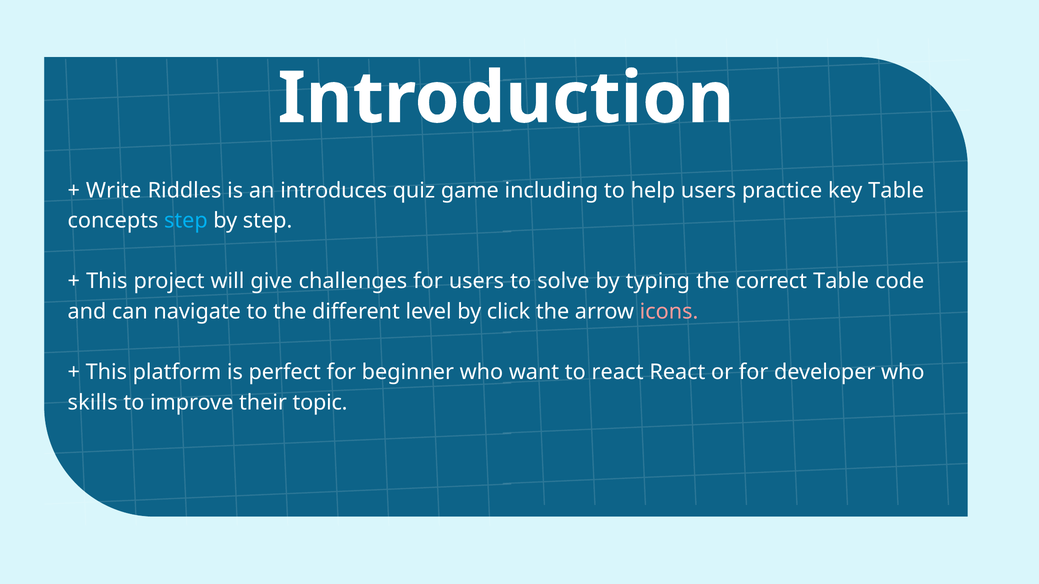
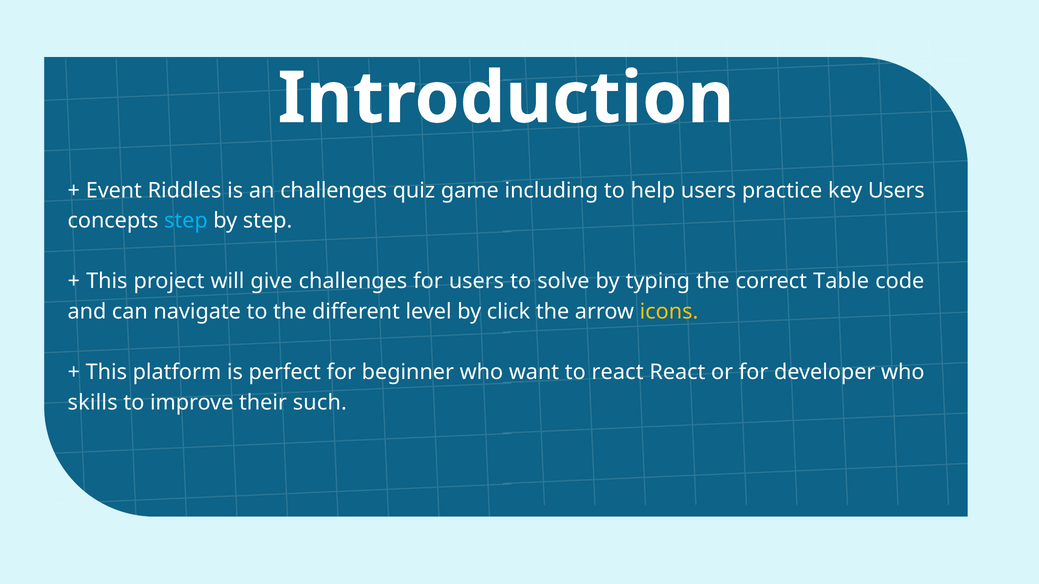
Write: Write -> Event
an introduces: introduces -> challenges
key Table: Table -> Users
icons colour: pink -> yellow
topic: topic -> such
